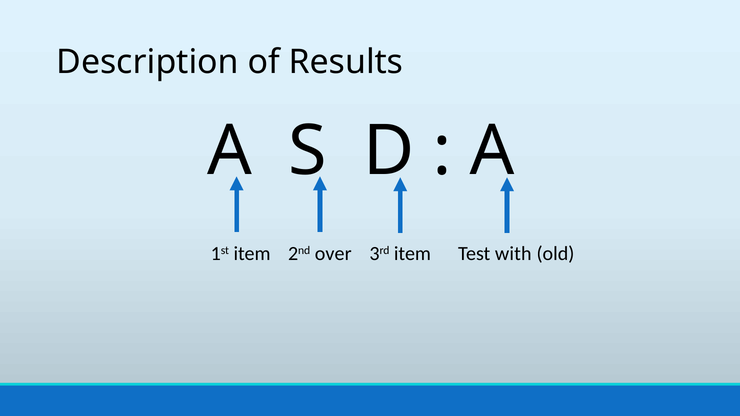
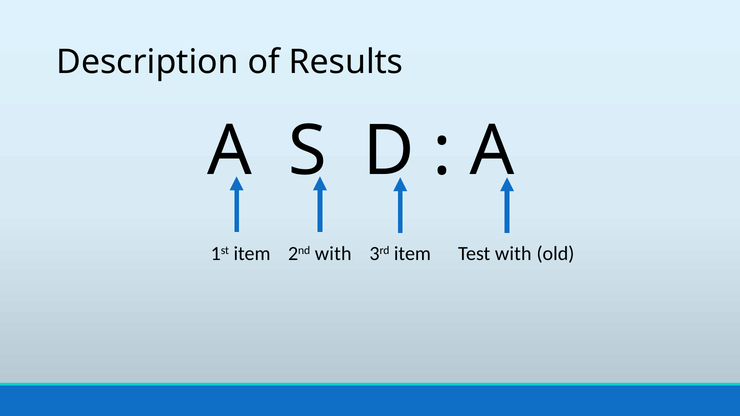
2nd over: over -> with
